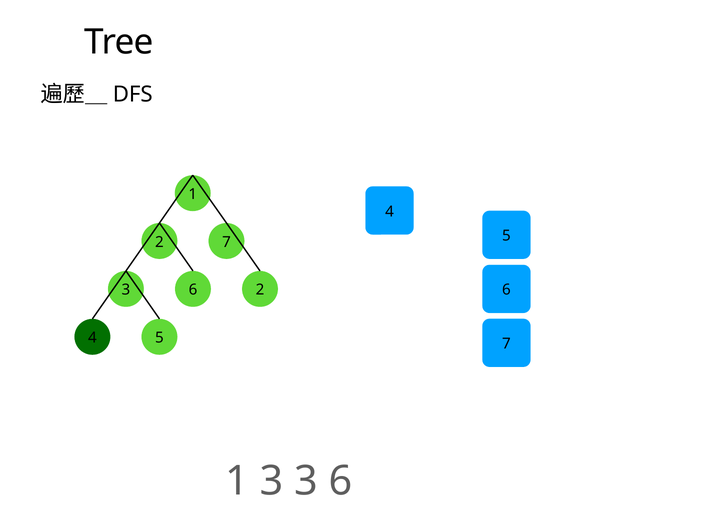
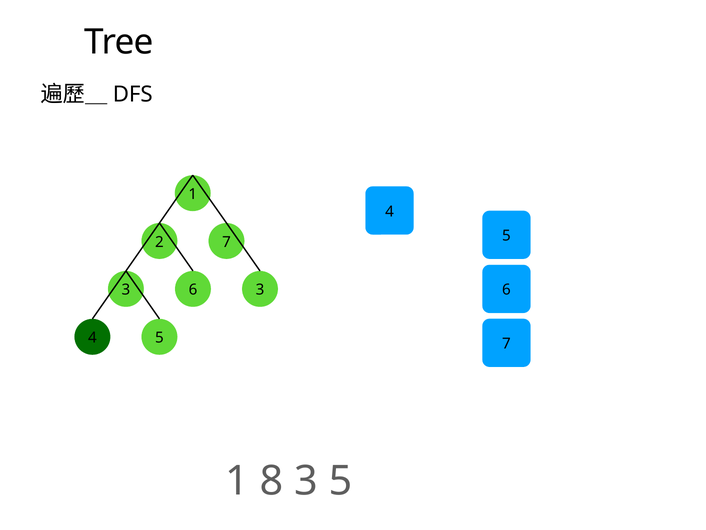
3 2: 2 -> 3
1 3: 3 -> 8
3 6: 6 -> 5
